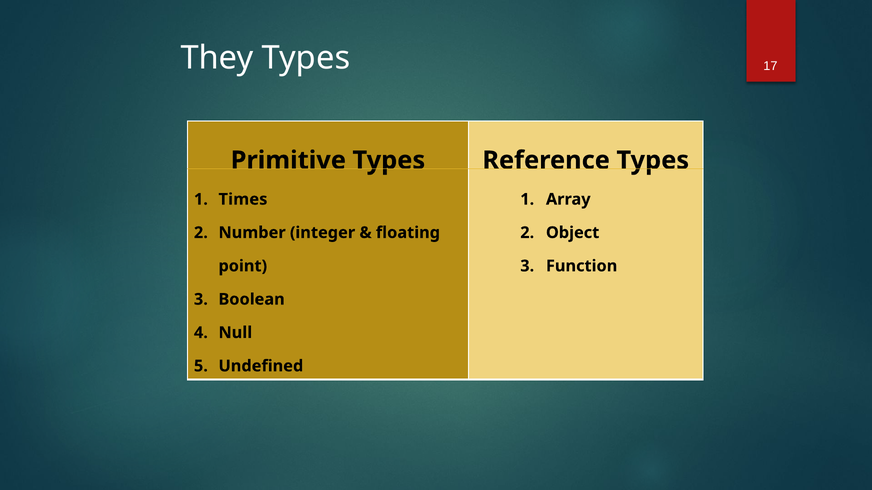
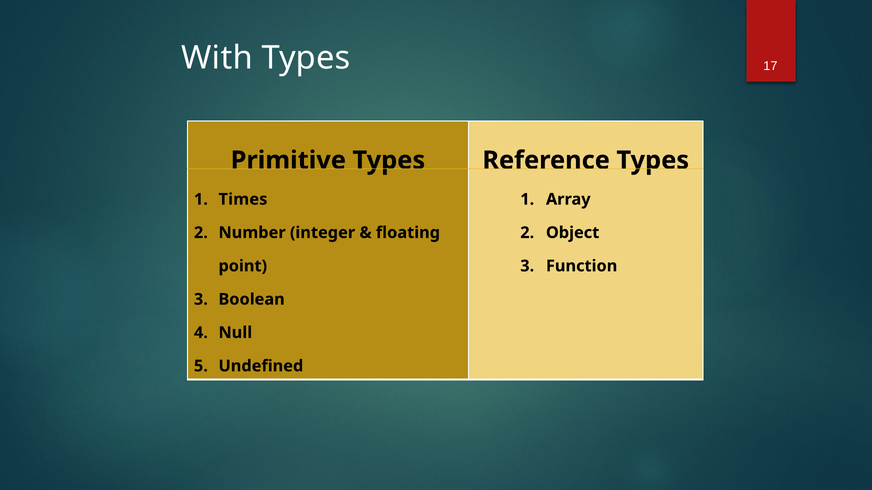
They: They -> With
